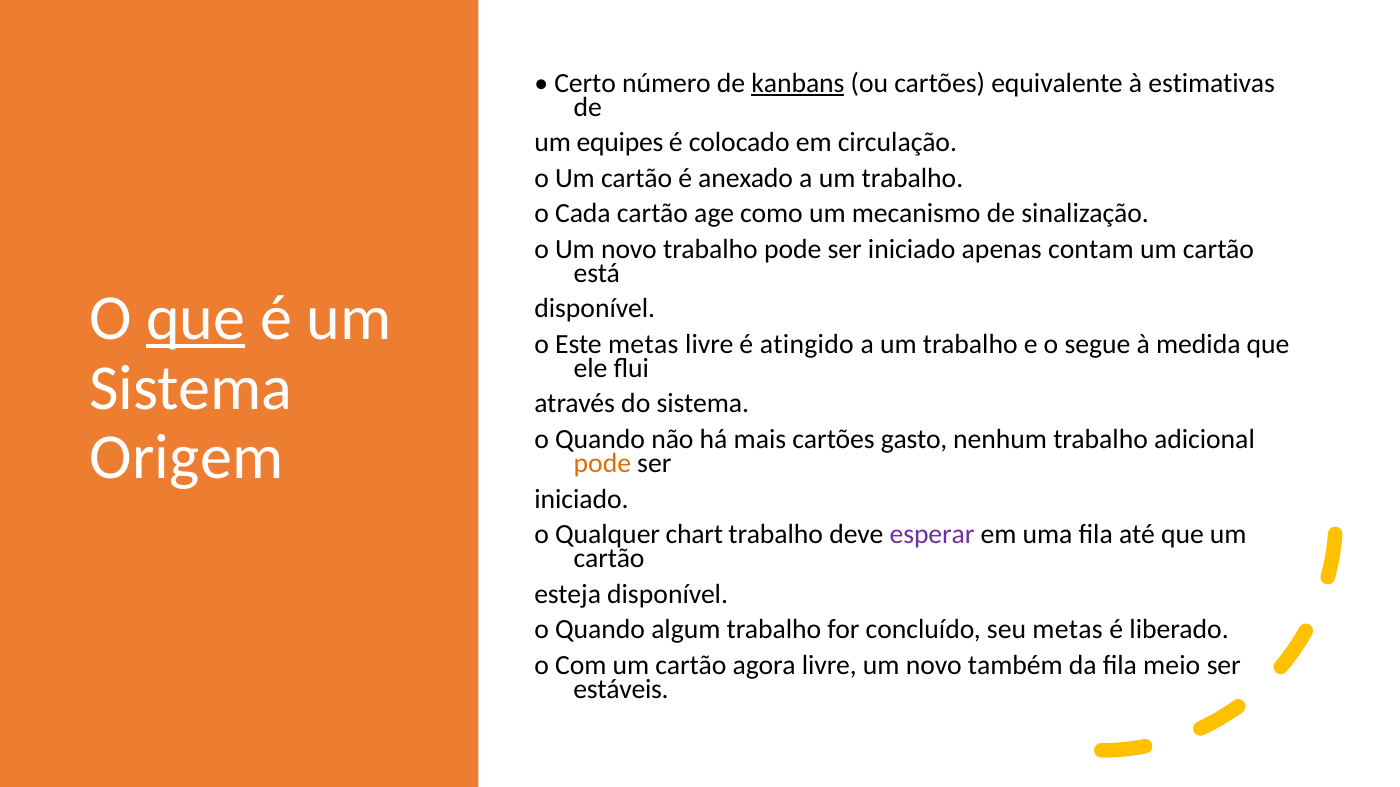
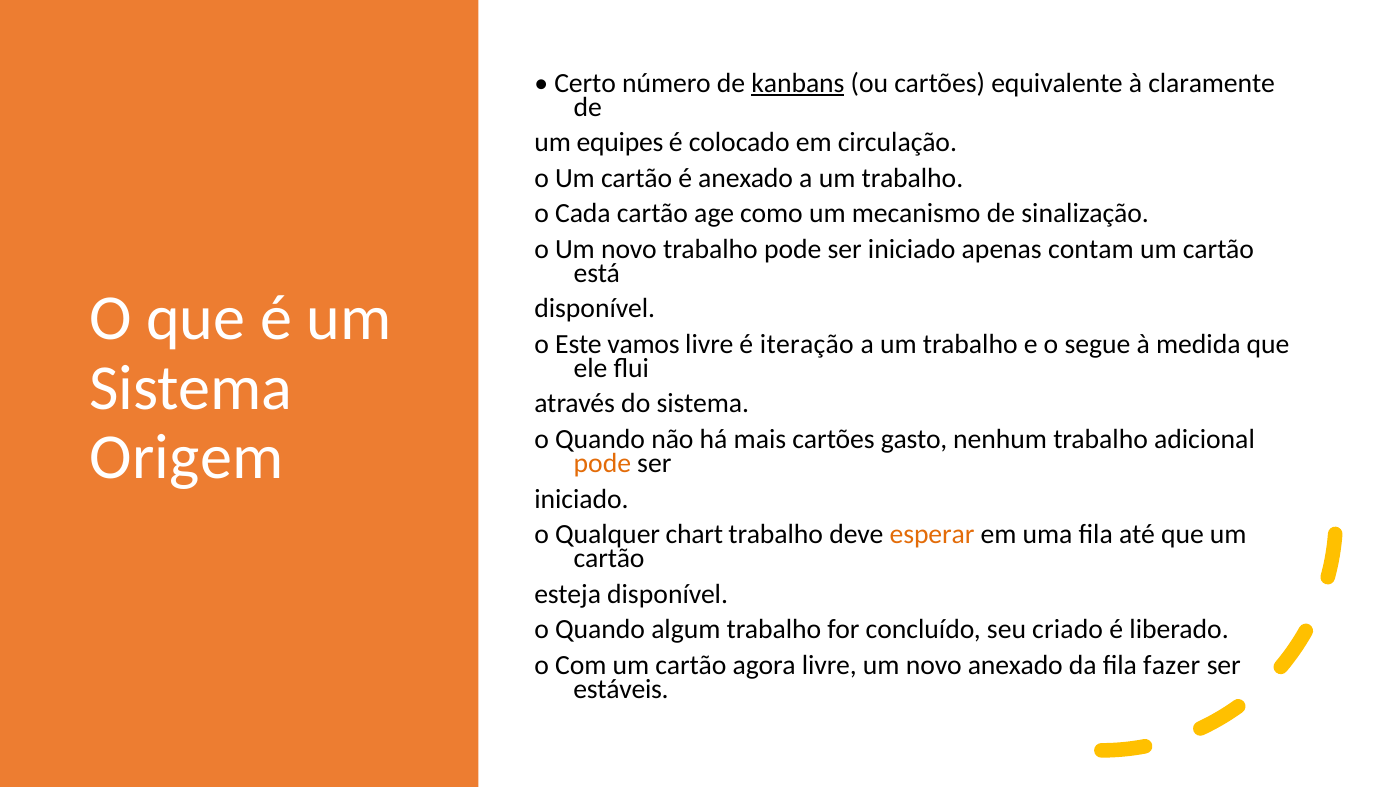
estimativas: estimativas -> claramente
que at (196, 319) underline: present -> none
Este metas: metas -> vamos
atingido: atingido -> iteração
esperar colour: purple -> orange
seu metas: metas -> criado
novo também: também -> anexado
meio: meio -> fazer
